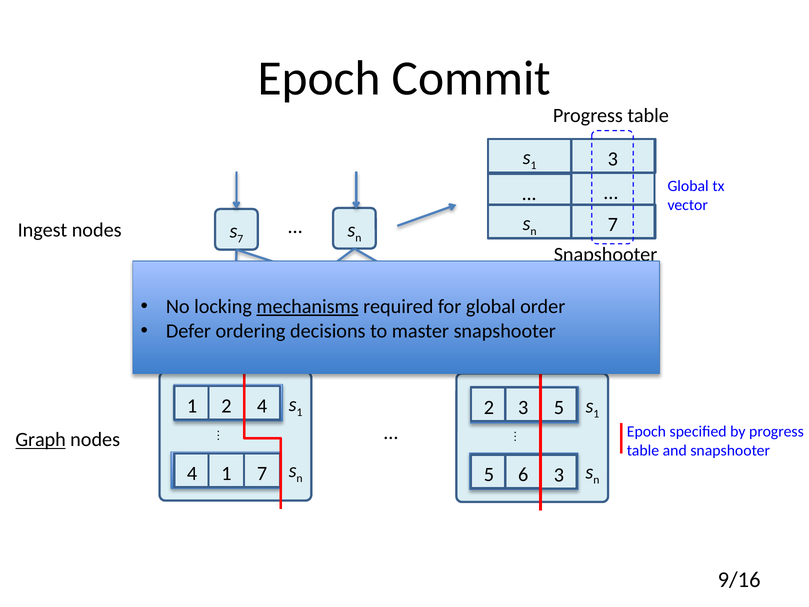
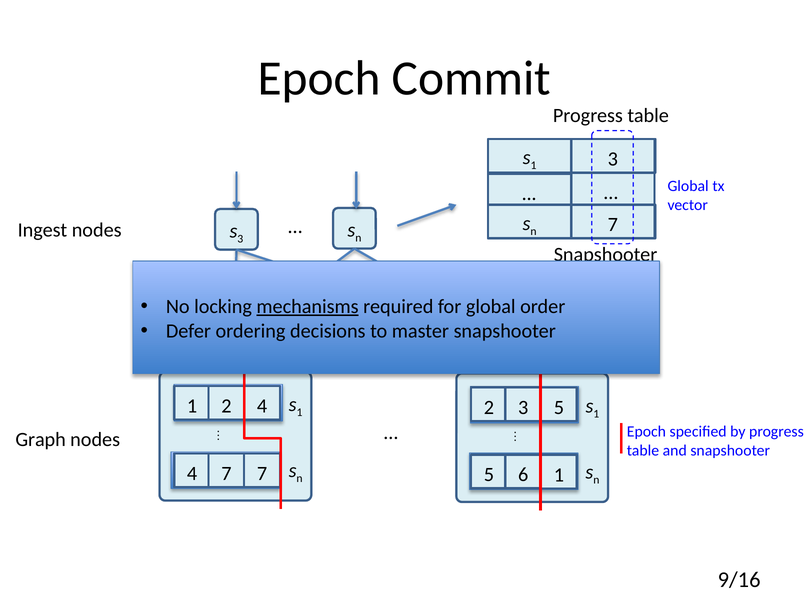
7 at (240, 239): 7 -> 3
Graph underline: present -> none
1 at (226, 473): 1 -> 7
6 3: 3 -> 1
